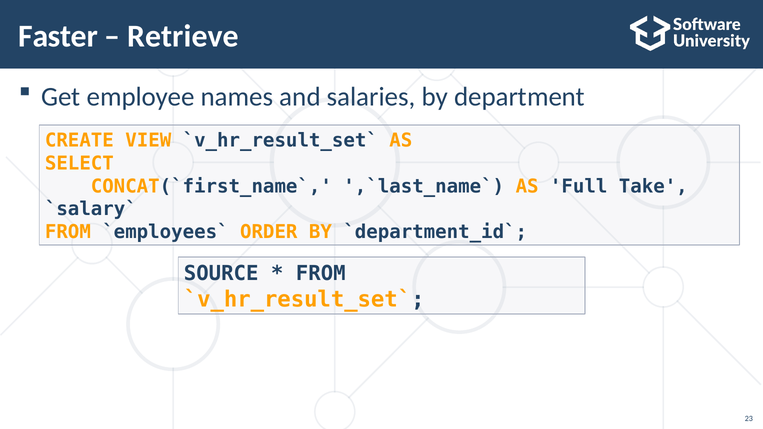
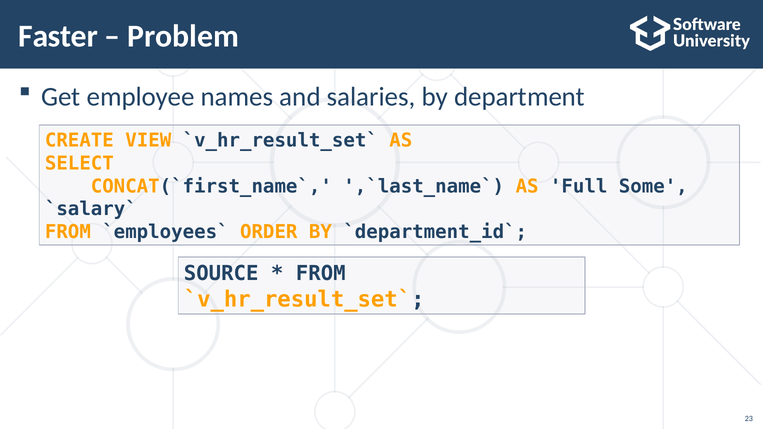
Retrieve: Retrieve -> Problem
Take: Take -> Some
